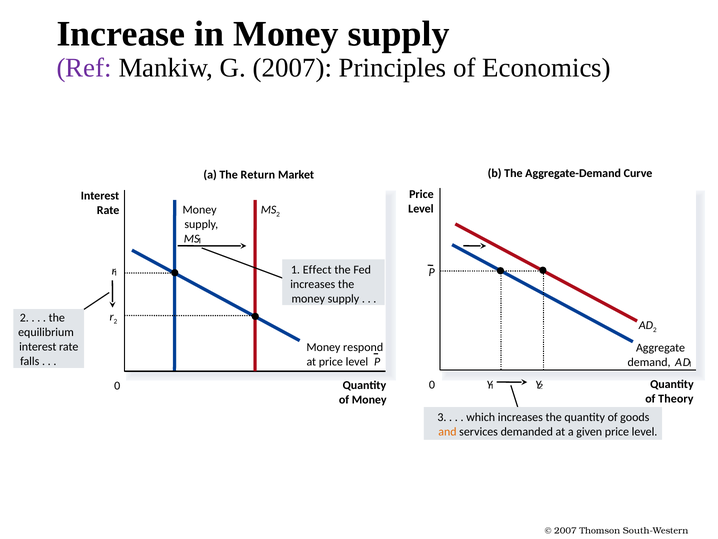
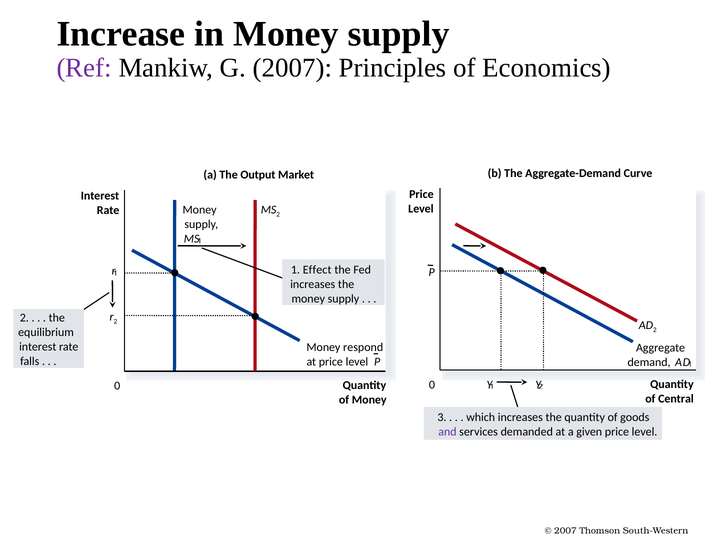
Return: Return -> Output
Theory: Theory -> Central
and colour: orange -> purple
